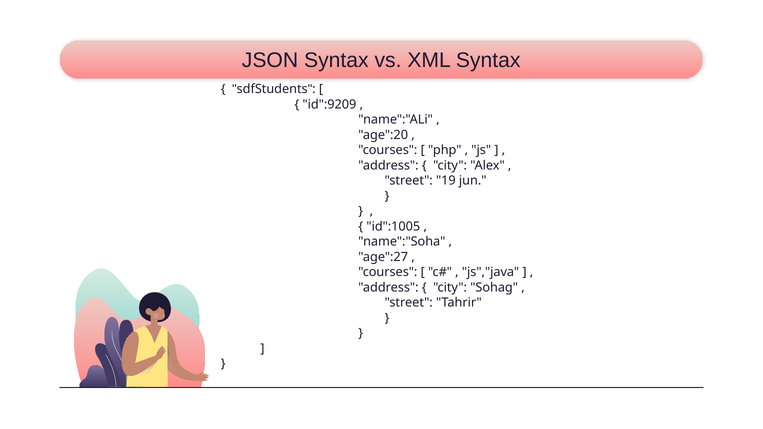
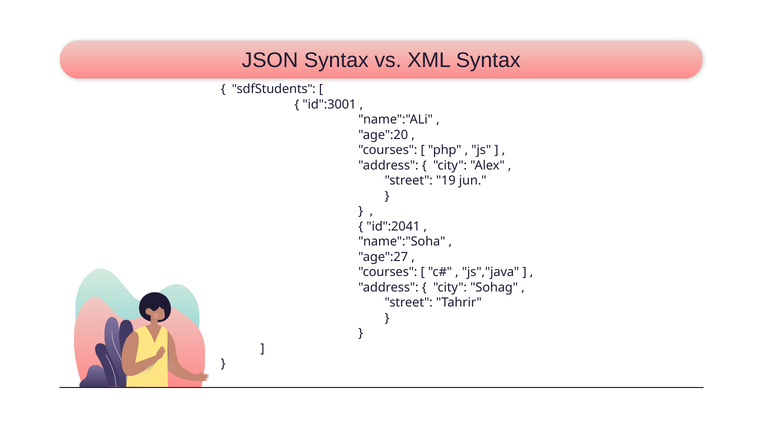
id":9209: id":9209 -> id":3001
id":1005: id":1005 -> id":2041
